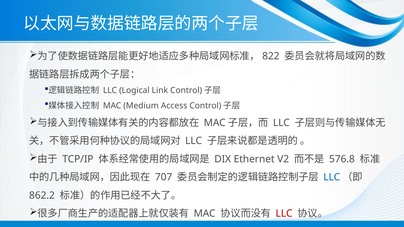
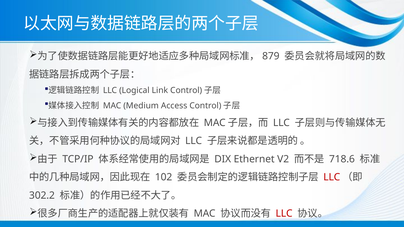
822: 822 -> 879
576.8: 576.8 -> 718.6
707: 707 -> 102
LLC at (332, 178) colour: blue -> red
862.2: 862.2 -> 302.2
